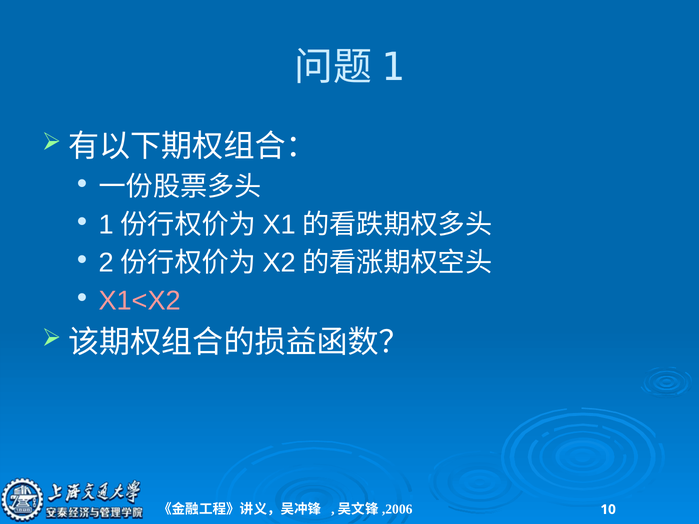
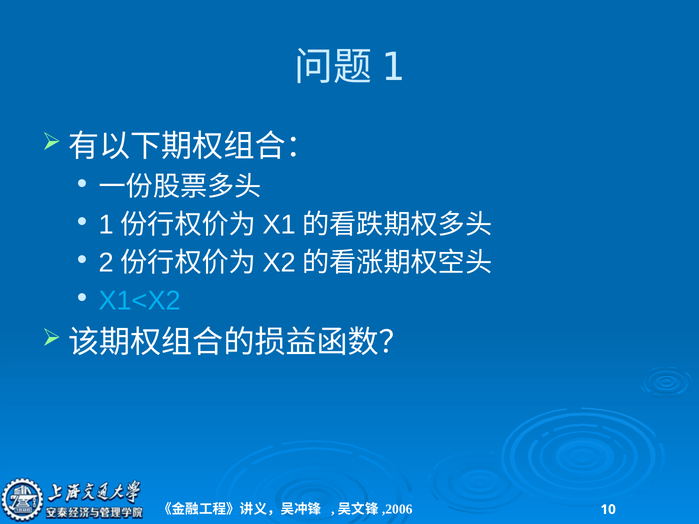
X1<X2 colour: pink -> light blue
